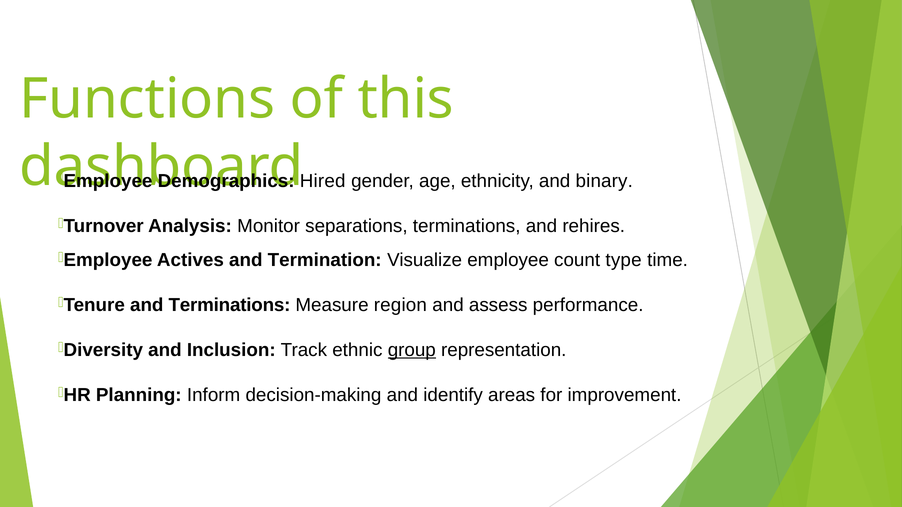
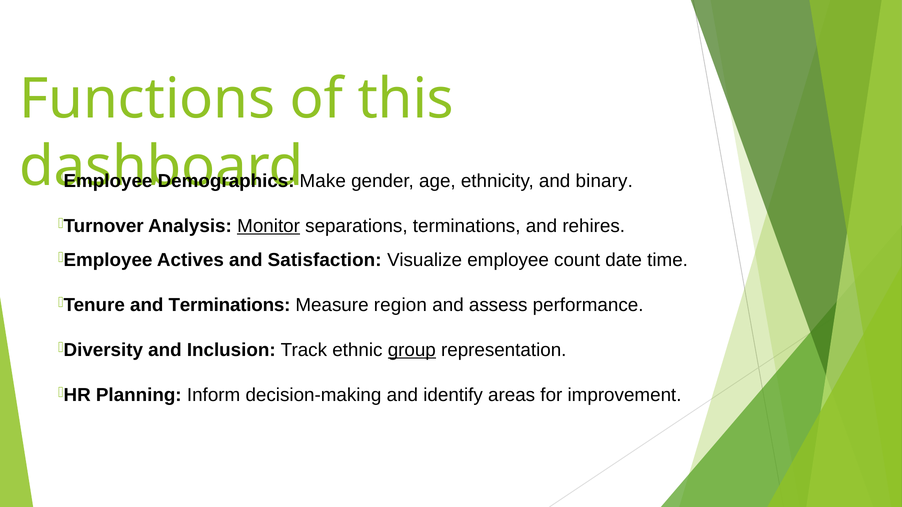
Hired: Hired -> Make
Monitor underline: none -> present
Termination: Termination -> Satisfaction
type: type -> date
